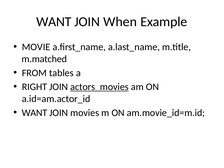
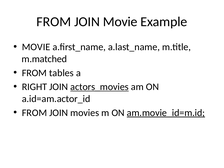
WANT at (54, 22): WANT -> FROM
JOIN When: When -> Movie
WANT at (35, 113): WANT -> FROM
am.movie_id=m.id underline: none -> present
